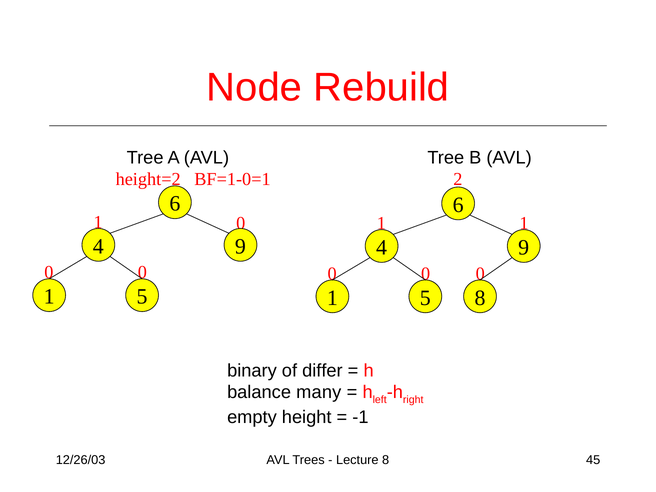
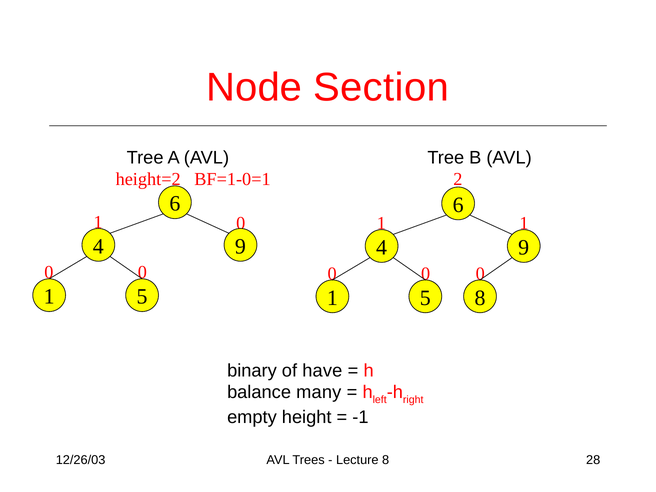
Rebuild: Rebuild -> Section
differ: differ -> have
45: 45 -> 28
